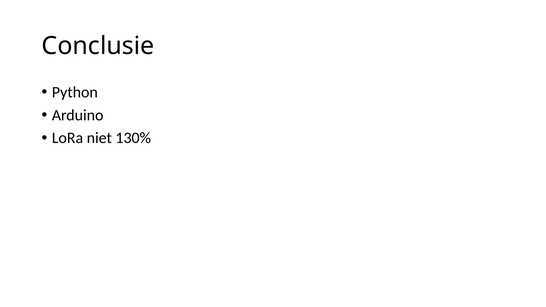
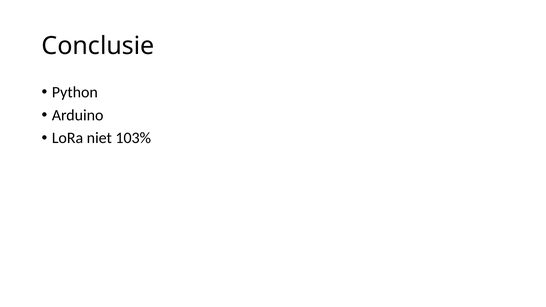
130%: 130% -> 103%
